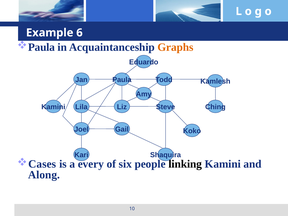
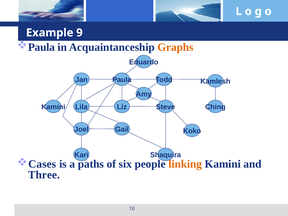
6: 6 -> 9
every: every -> paths
linking colour: black -> orange
Along: Along -> Three
